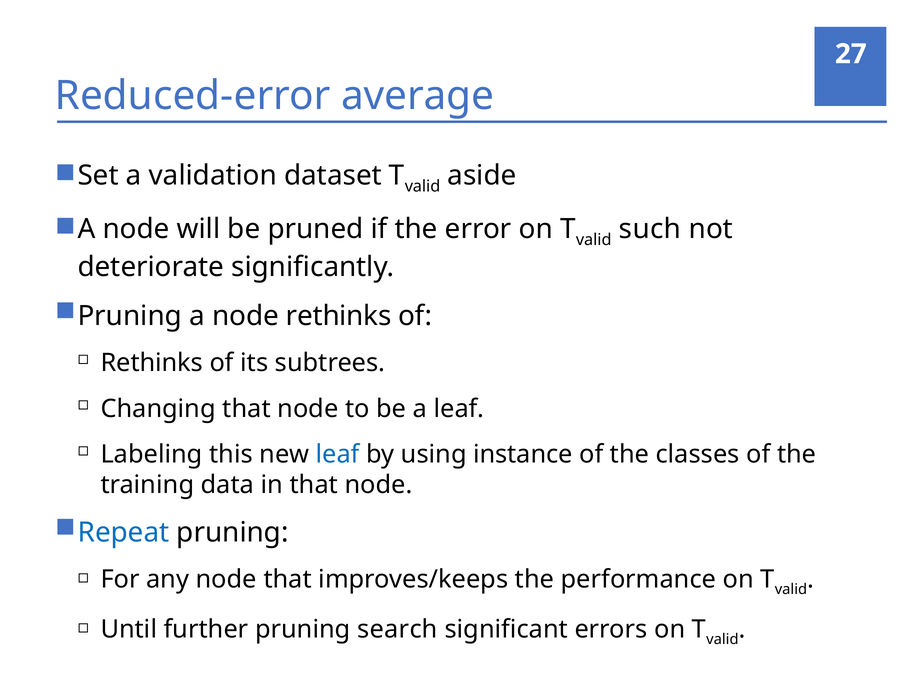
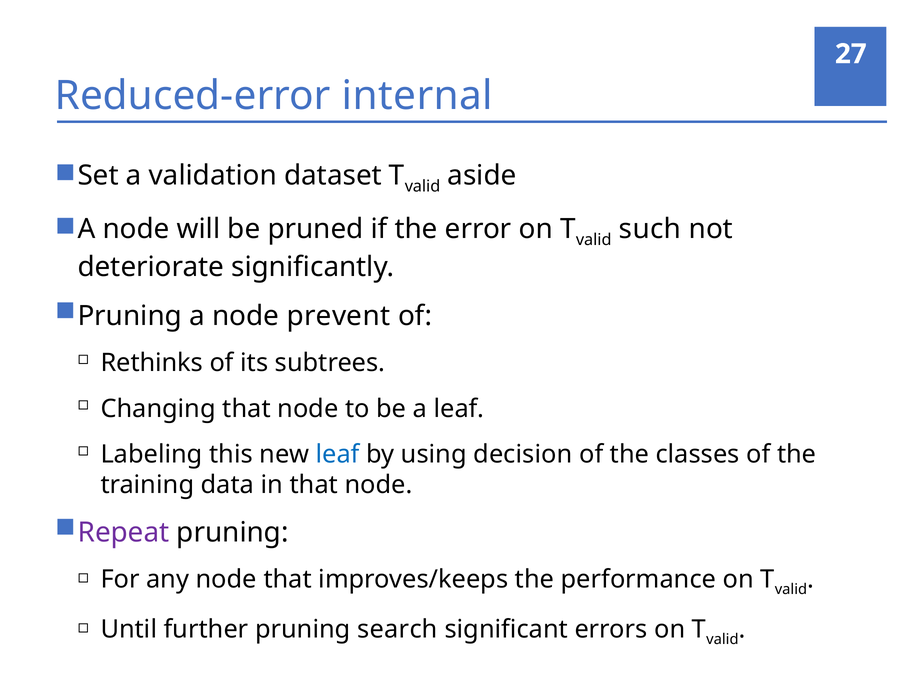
average: average -> internal
node rethinks: rethinks -> prevent
instance: instance -> decision
Repeat colour: blue -> purple
